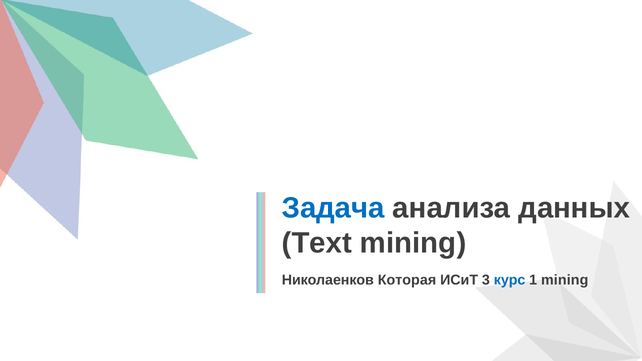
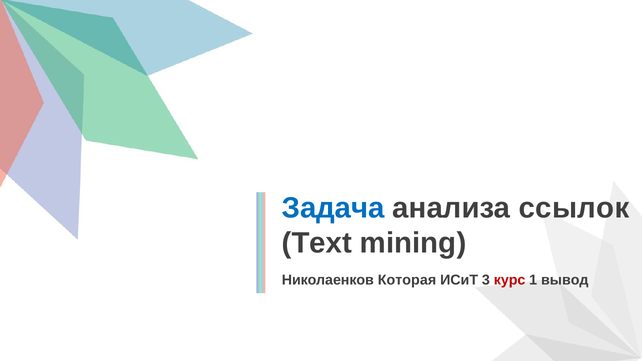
данных: данных -> ссылок
курс colour: blue -> red
1 mining: mining -> вывод
